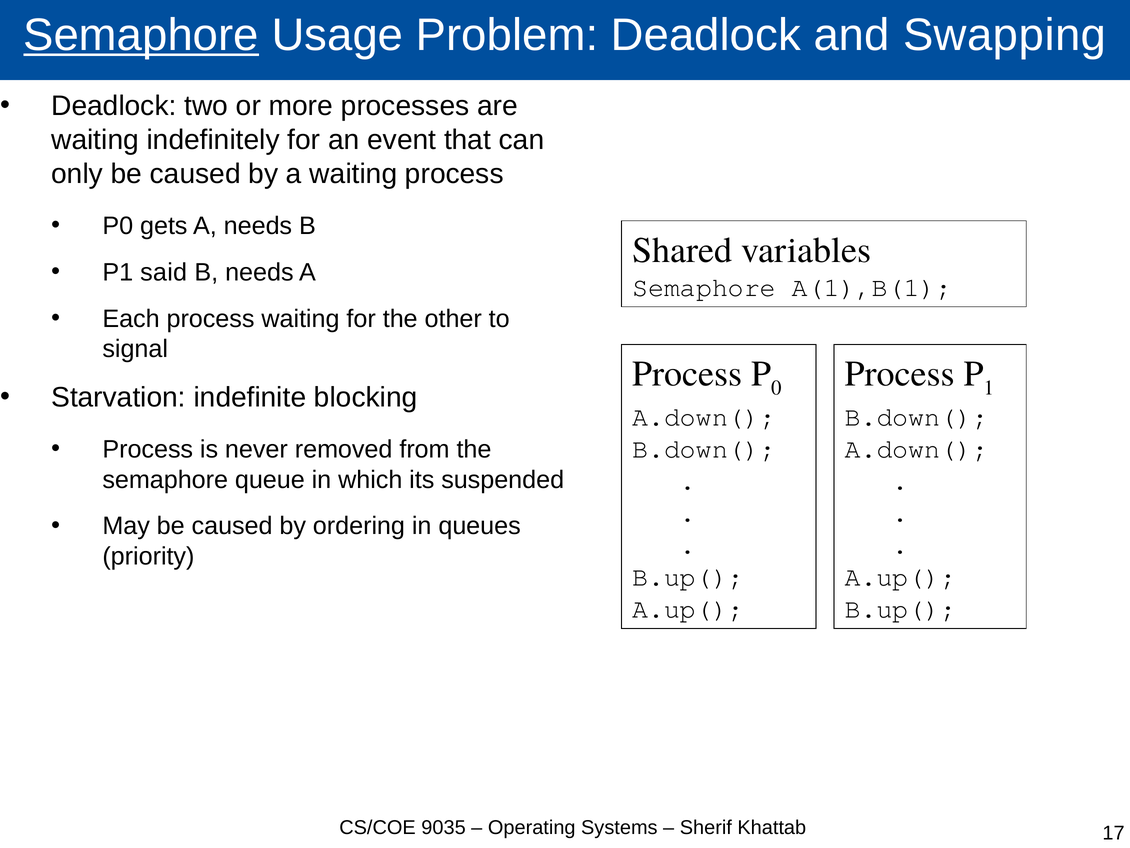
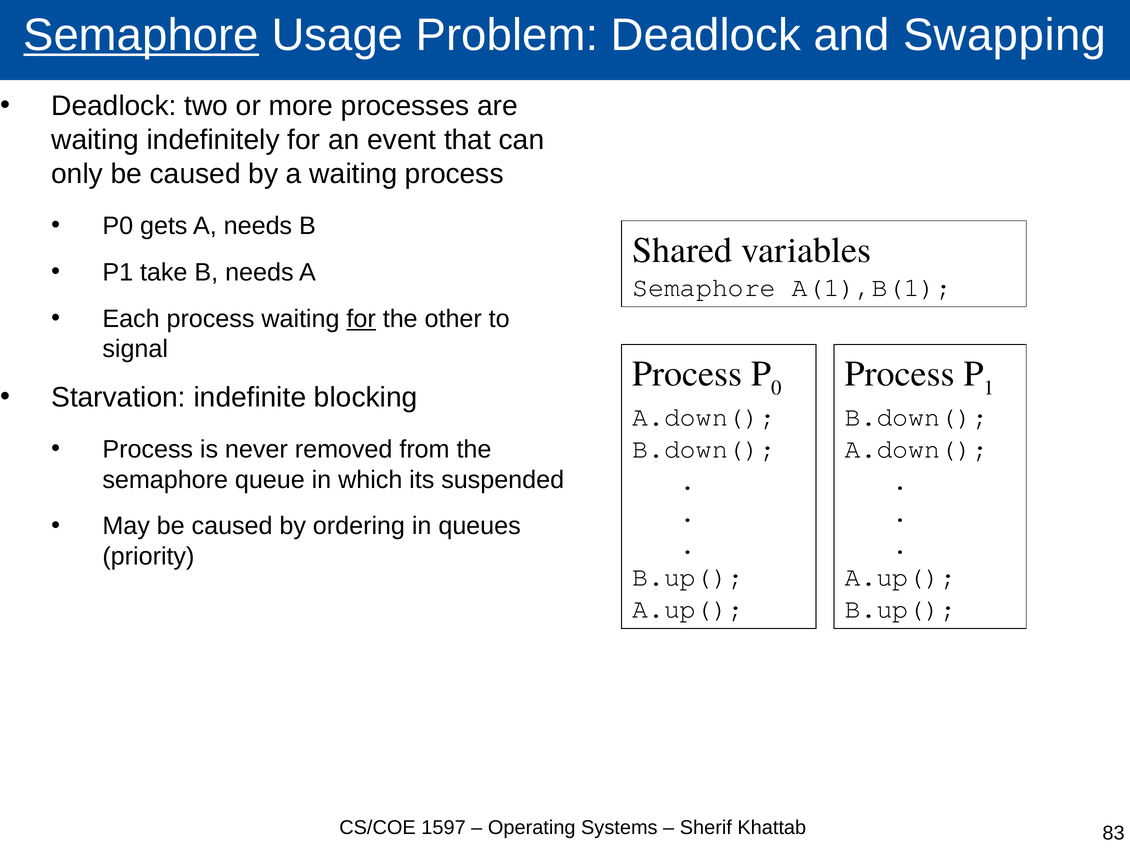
said: said -> take
for at (361, 318) underline: none -> present
9035: 9035 -> 1597
17: 17 -> 83
